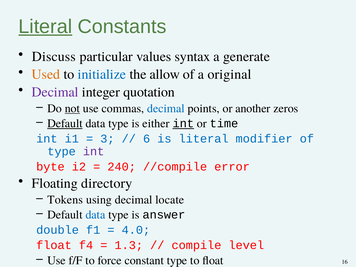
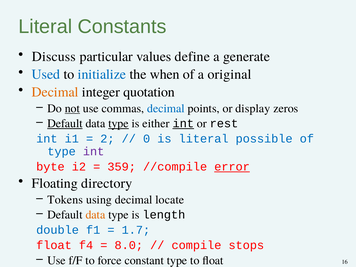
Literal at (45, 27) underline: present -> none
syntax: syntax -> define
Used colour: orange -> blue
allow: allow -> when
Decimal at (55, 92) colour: purple -> orange
another: another -> display
type at (118, 124) underline: none -> present
time: time -> rest
3: 3 -> 2
6: 6 -> 0
modifier: modifier -> possible
240: 240 -> 359
error underline: none -> present
data at (95, 215) colour: blue -> orange
answer: answer -> length
4.0: 4.0 -> 1.7
1.3: 1.3 -> 8.0
level: level -> stops
